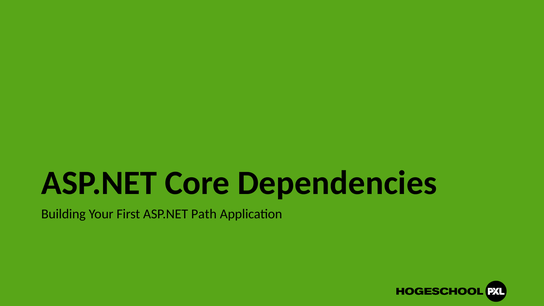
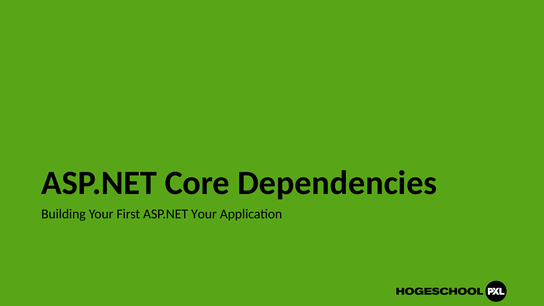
ASP.NET Path: Path -> Your
